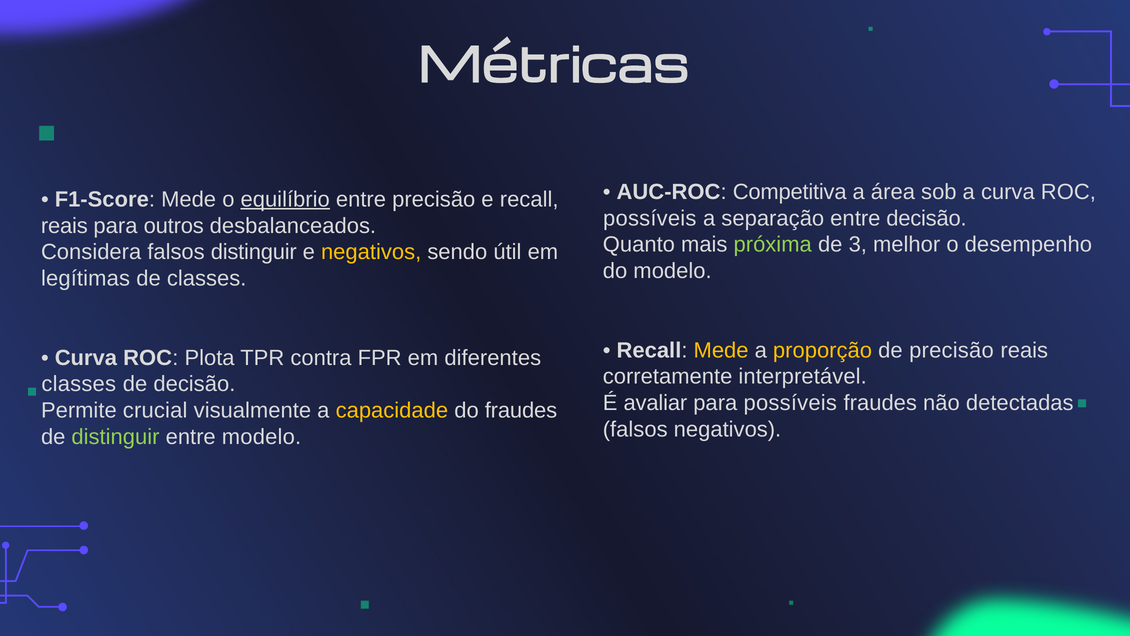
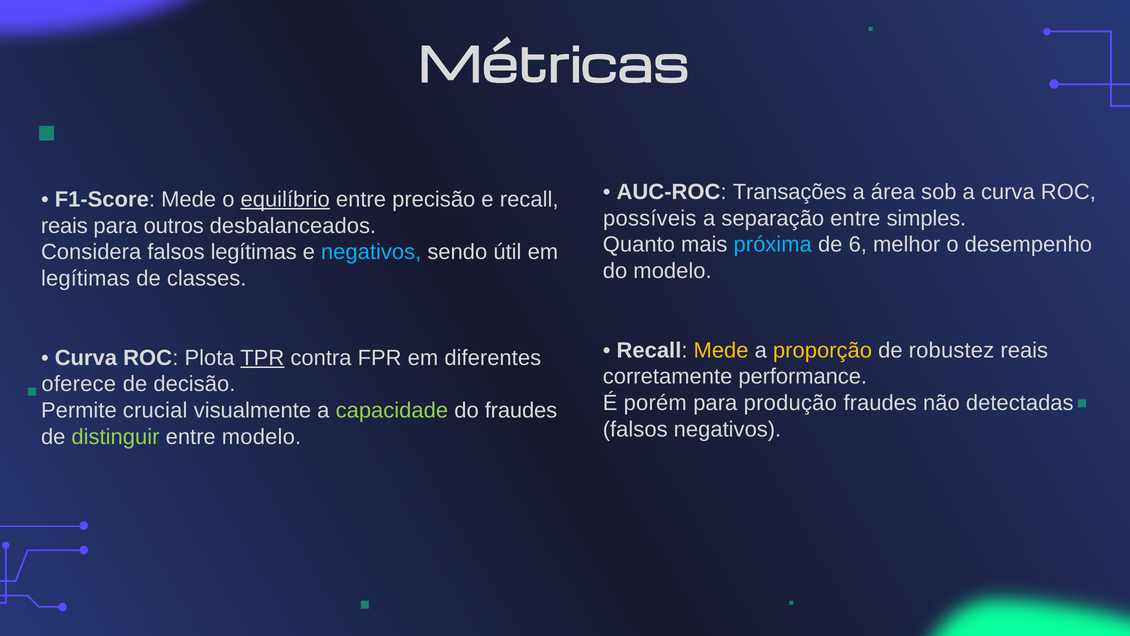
Competitiva: Competitiva -> Transações
entre decisão: decisão -> simples
próxima colour: light green -> light blue
3: 3 -> 6
falsos distinguir: distinguir -> legítimas
negativos at (371, 252) colour: yellow -> light blue
de precisão: precisão -> robustez
TPR underline: none -> present
interpretável: interpretável -> performance
classes at (79, 384): classes -> oferece
avaliar: avaliar -> porém
para possíveis: possíveis -> produção
capacidade colour: yellow -> light green
